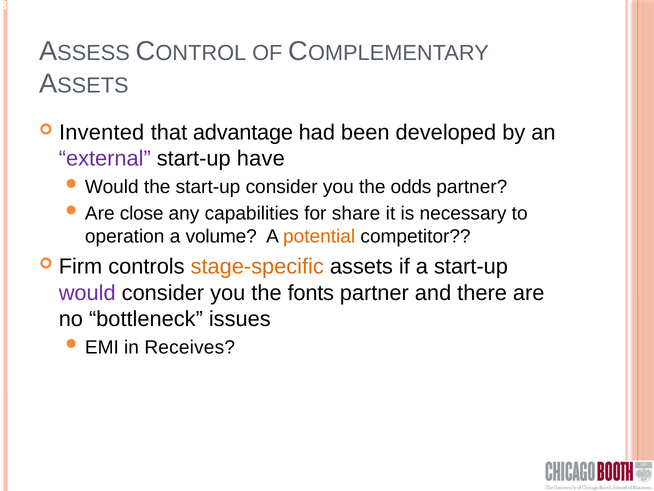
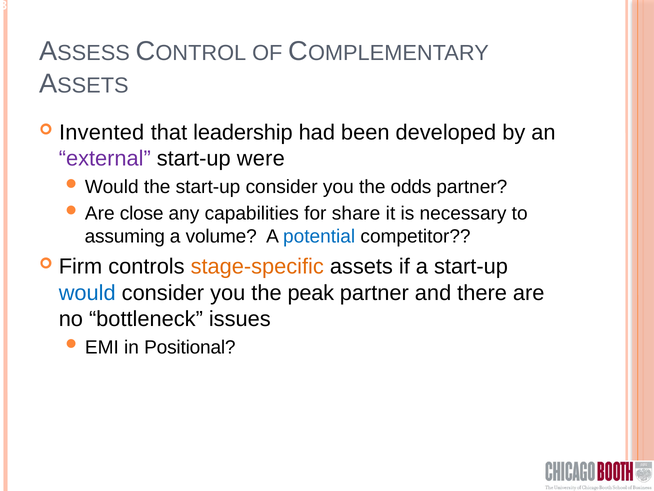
advantage: advantage -> leadership
have: have -> were
operation: operation -> assuming
potential colour: orange -> blue
would at (87, 293) colour: purple -> blue
fonts: fonts -> peak
Receives: Receives -> Positional
